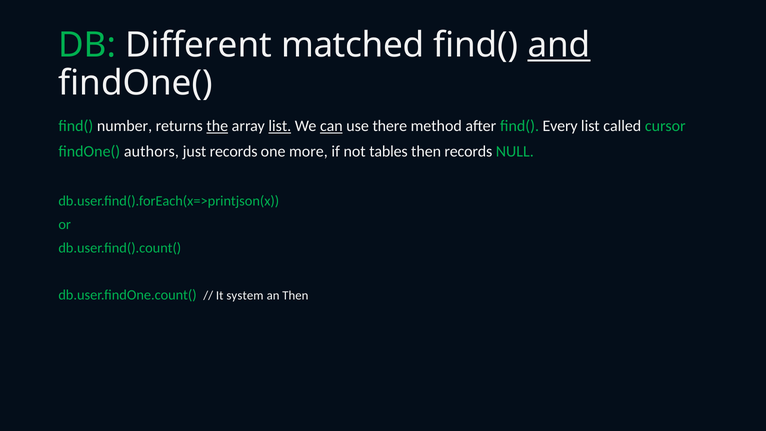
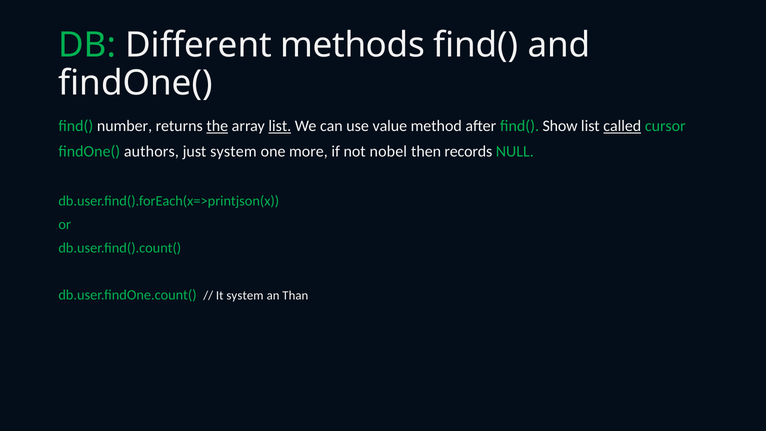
matched: matched -> methods
and underline: present -> none
can underline: present -> none
there: there -> value
Every: Every -> Show
called underline: none -> present
just records: records -> system
tables: tables -> nobel
an Then: Then -> Than
